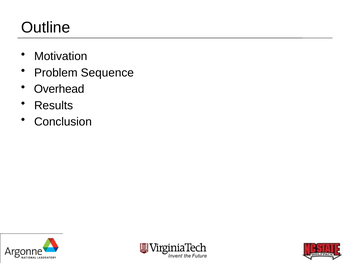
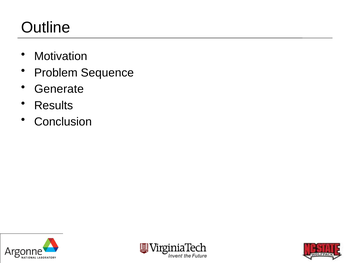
Overhead: Overhead -> Generate
